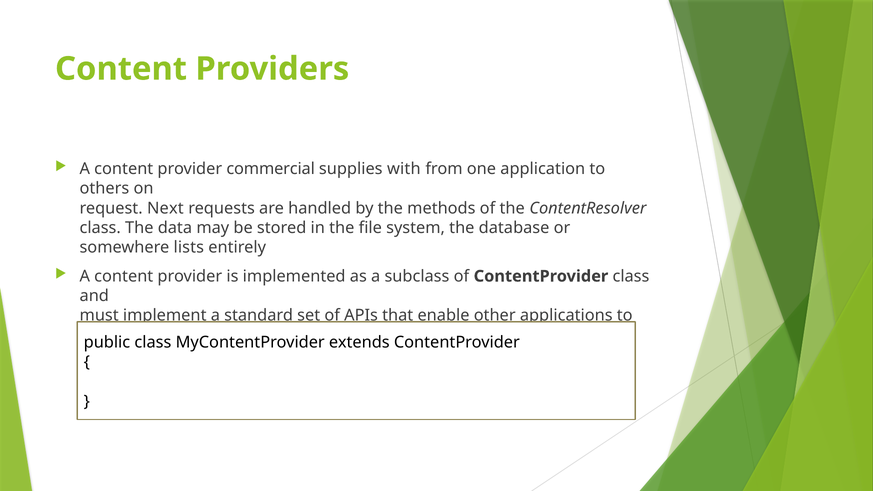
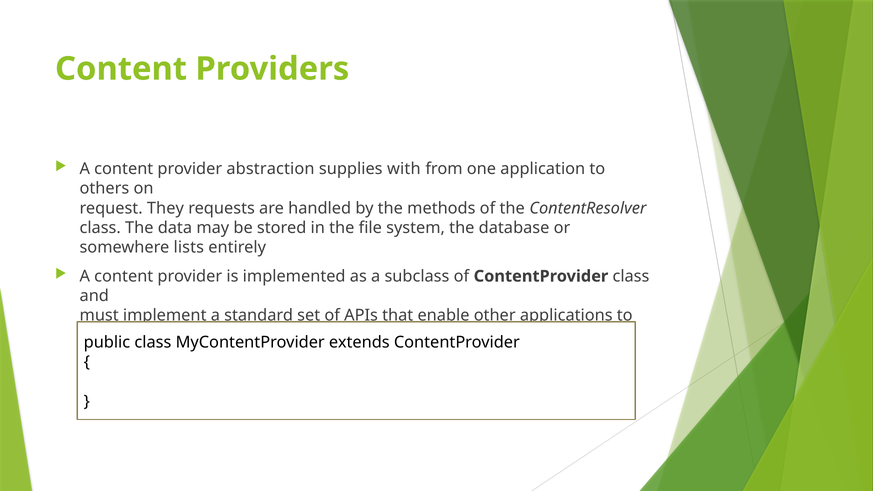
commercial: commercial -> abstraction
Next: Next -> They
